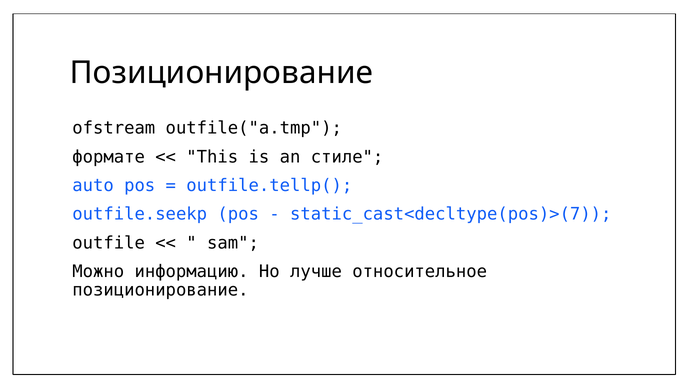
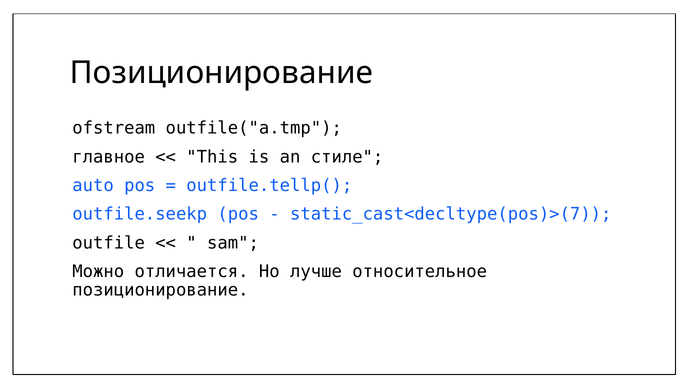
формате: формате -> главное
информацию: информацию -> отличается
